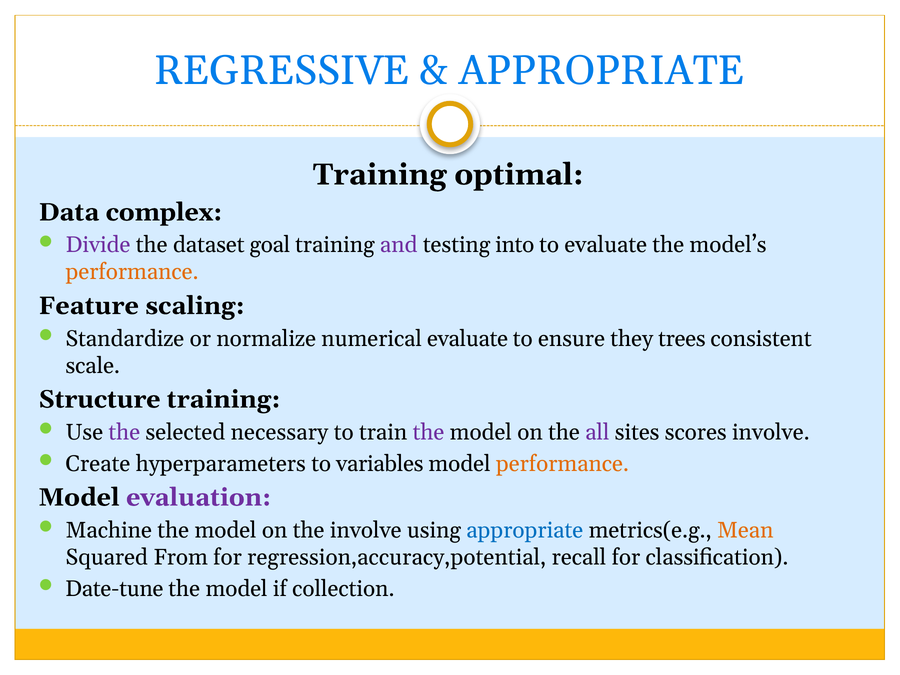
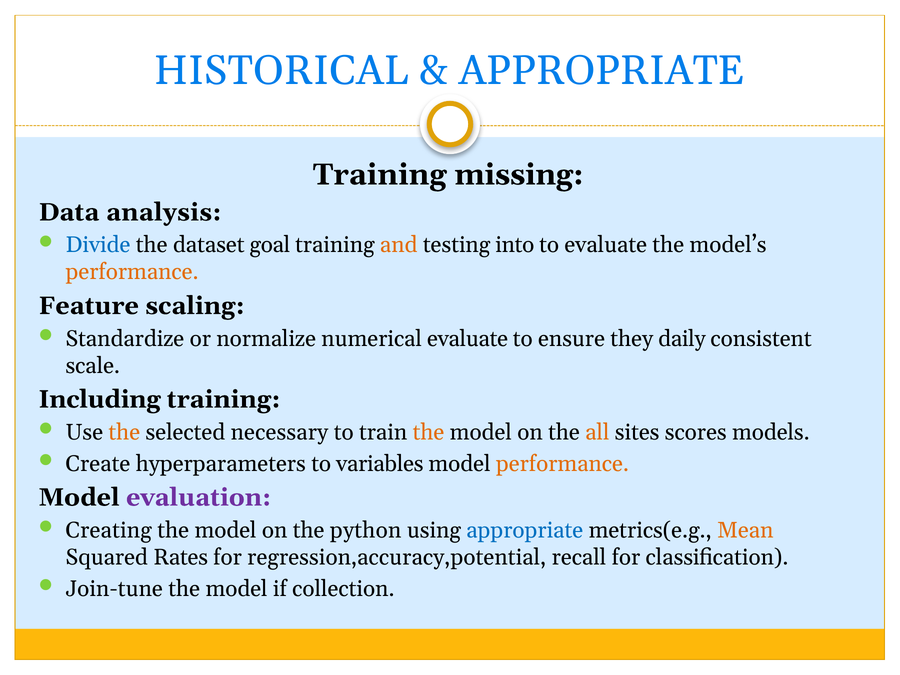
REGRESSIVE: REGRESSIVE -> HISTORICAL
optimal: optimal -> missing
complex: complex -> analysis
Divide colour: purple -> blue
and colour: purple -> orange
trees: trees -> daily
Structure: Structure -> Including
the at (124, 432) colour: purple -> orange
the at (428, 432) colour: purple -> orange
all colour: purple -> orange
scores involve: involve -> models
Machine: Machine -> Creating
the involve: involve -> python
From: From -> Rates
Date-tune: Date-tune -> Join-tune
